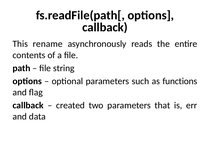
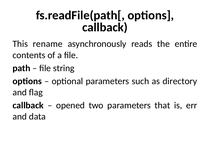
functions: functions -> directory
created: created -> opened
